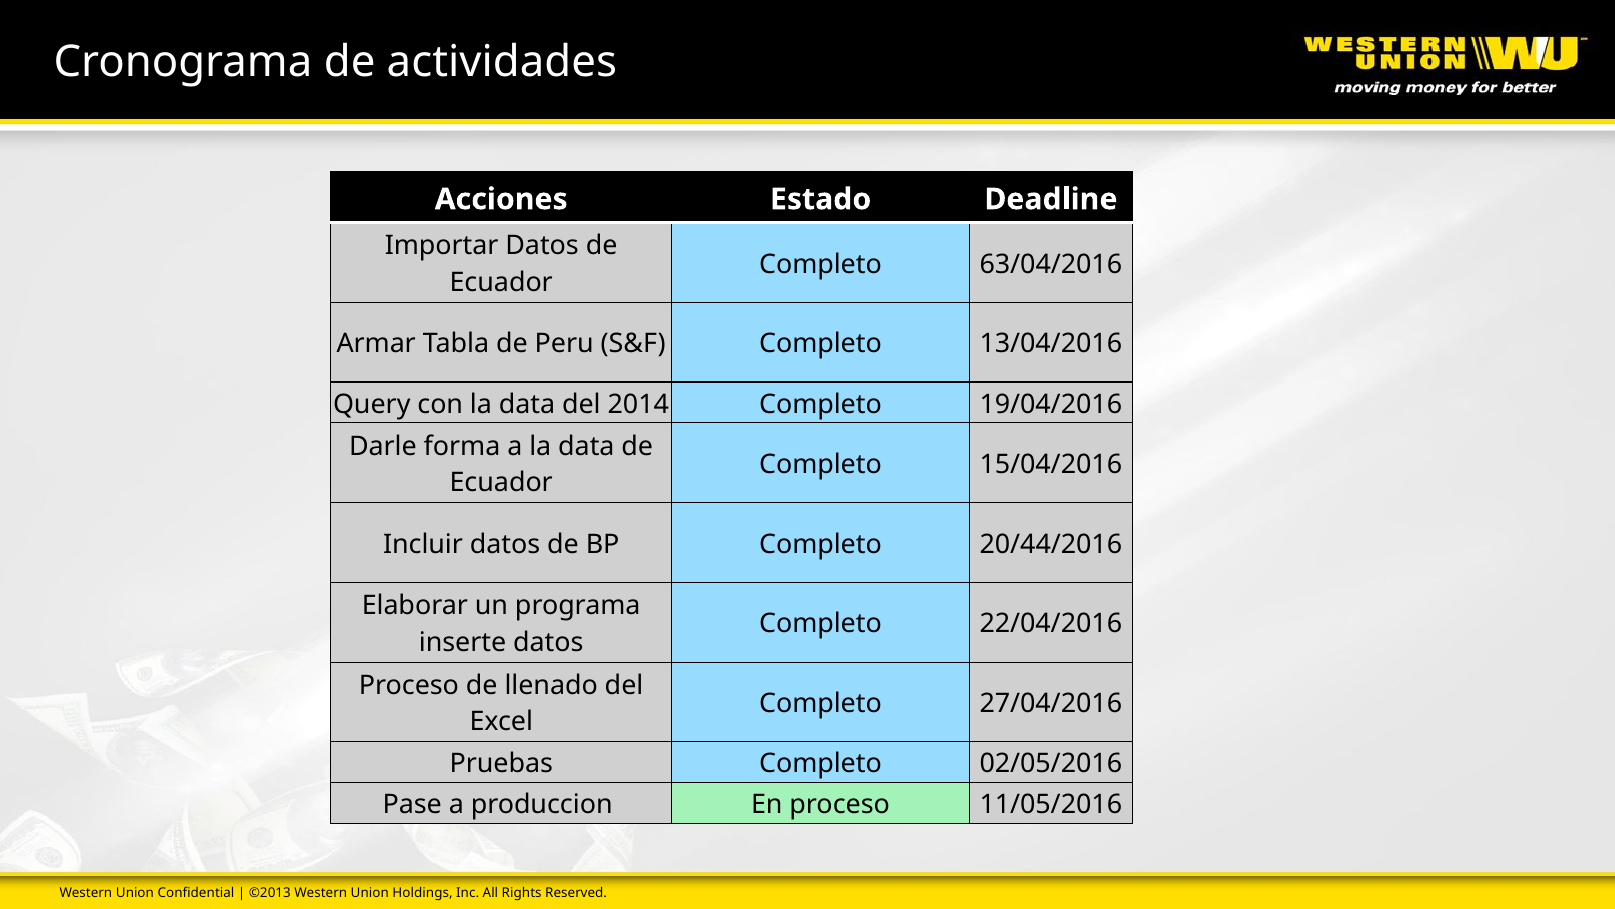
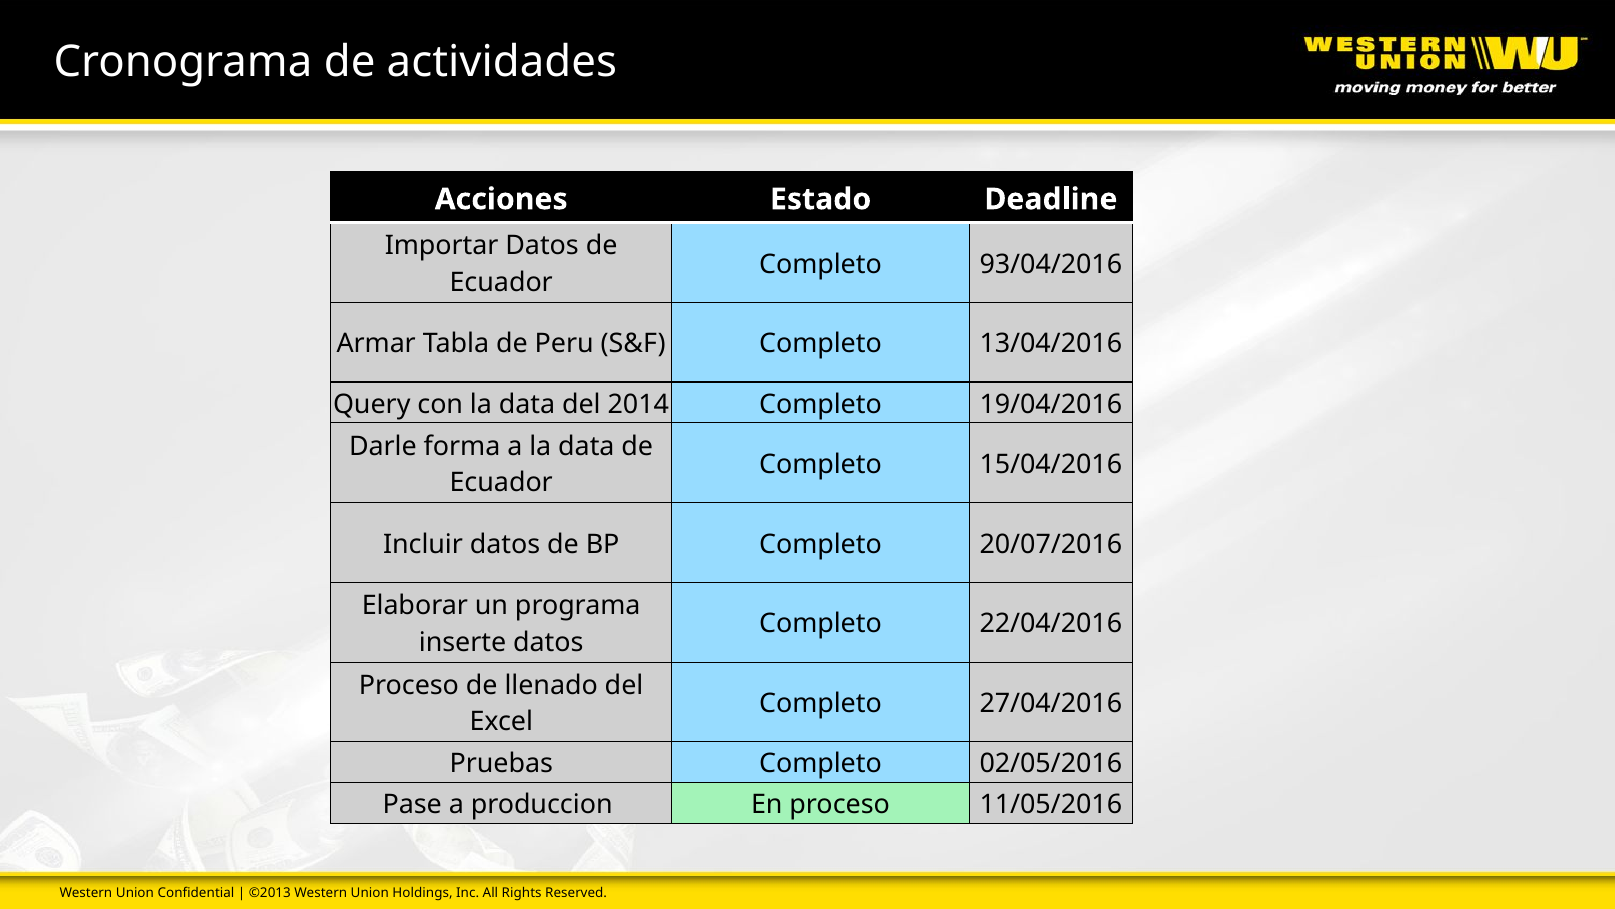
63/04/2016: 63/04/2016 -> 93/04/2016
20/44/2016: 20/44/2016 -> 20/07/2016
